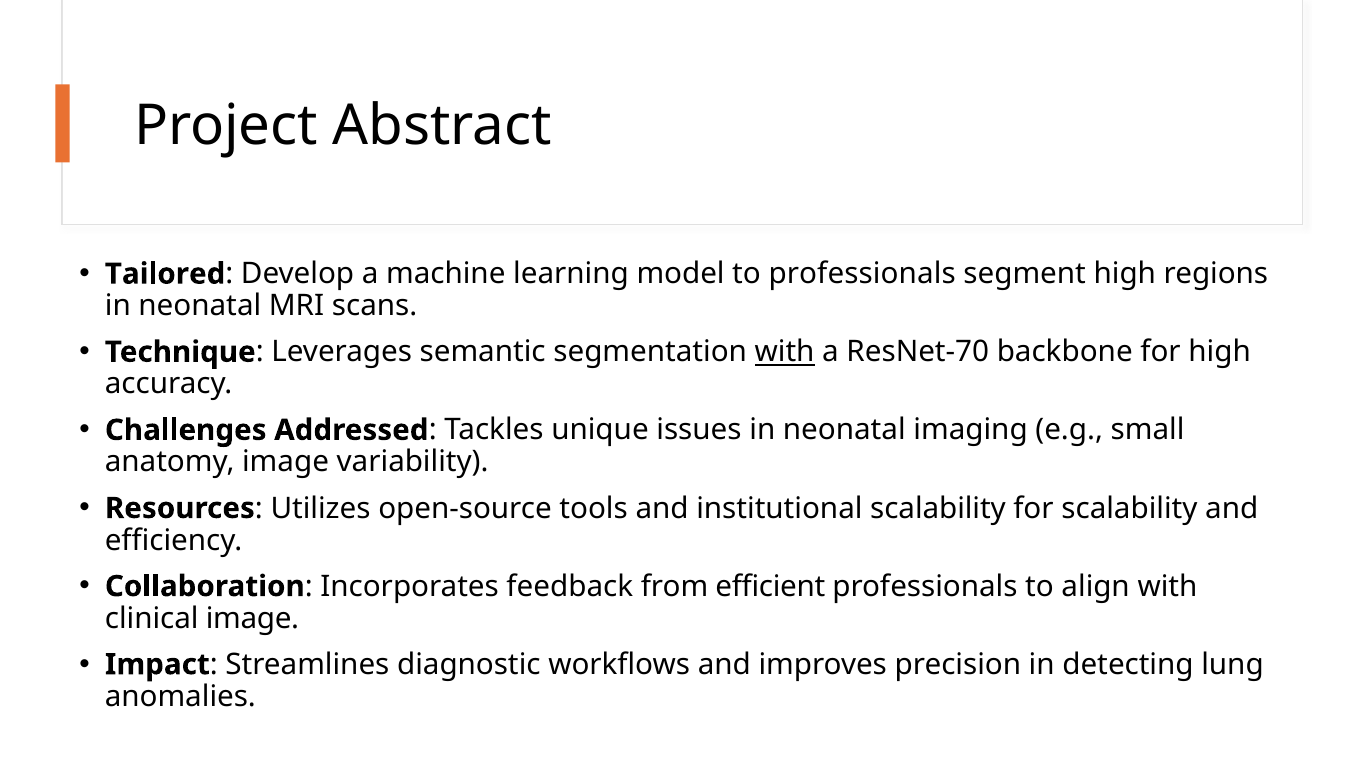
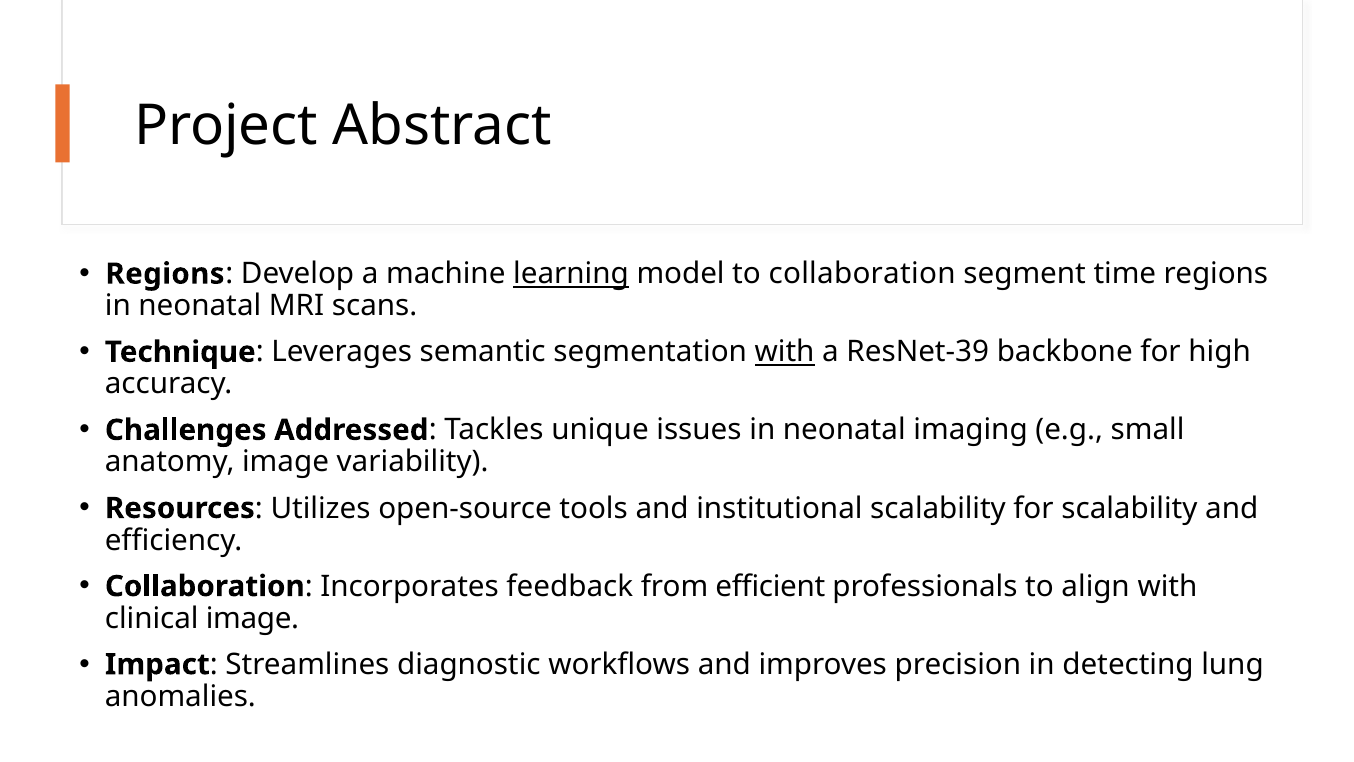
Tailored at (165, 274): Tailored -> Regions
learning underline: none -> present
to professionals: professionals -> collaboration
segment high: high -> time
ResNet-70: ResNet-70 -> ResNet-39
